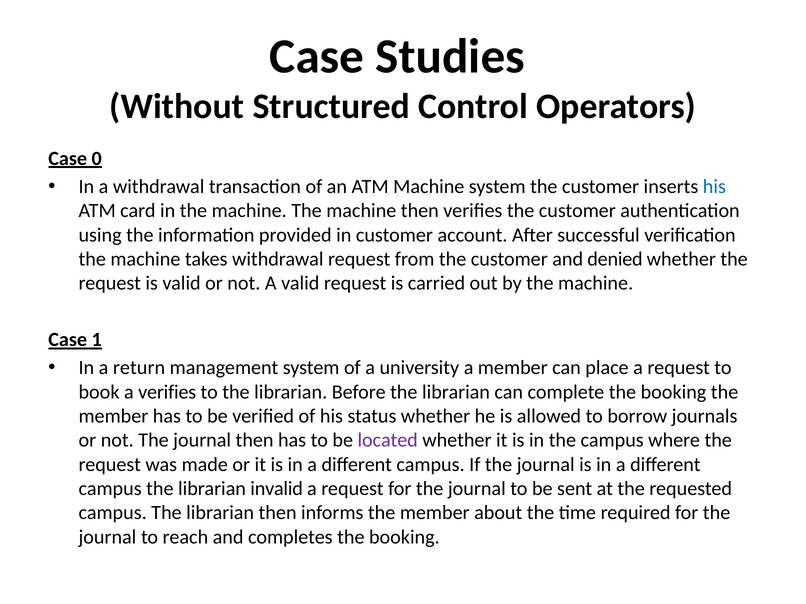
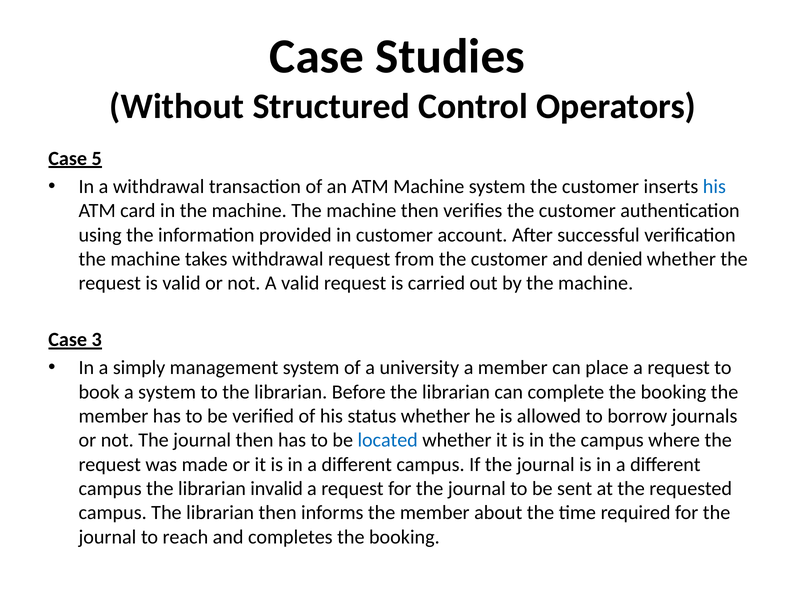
0: 0 -> 5
1: 1 -> 3
return: return -> simply
a verifies: verifies -> system
located colour: purple -> blue
